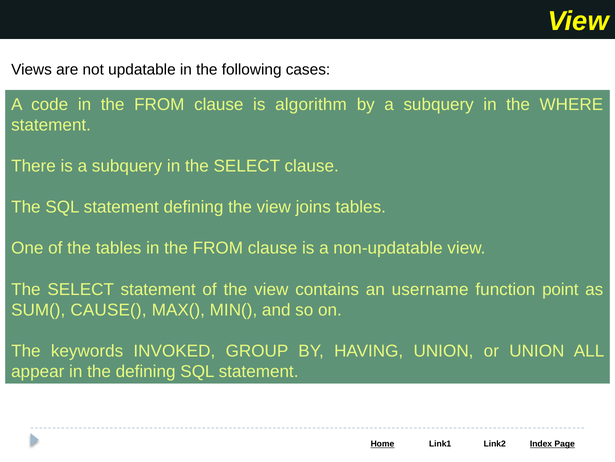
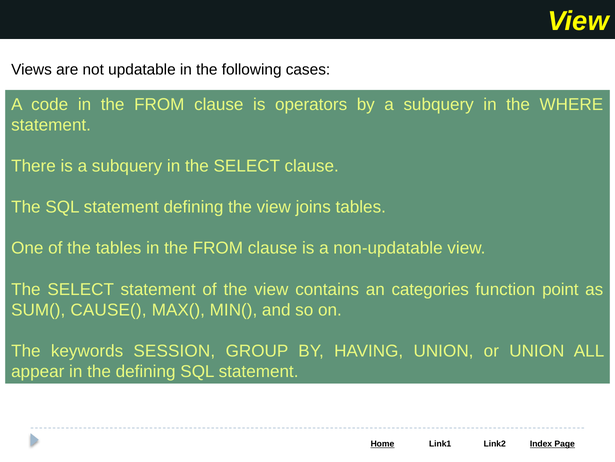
algorithm: algorithm -> operators
username: username -> categories
INVOKED: INVOKED -> SESSION
